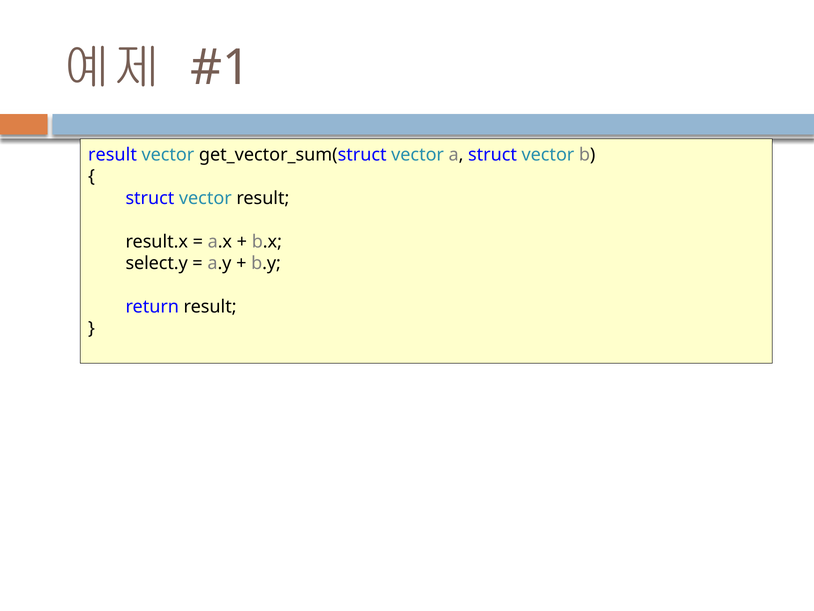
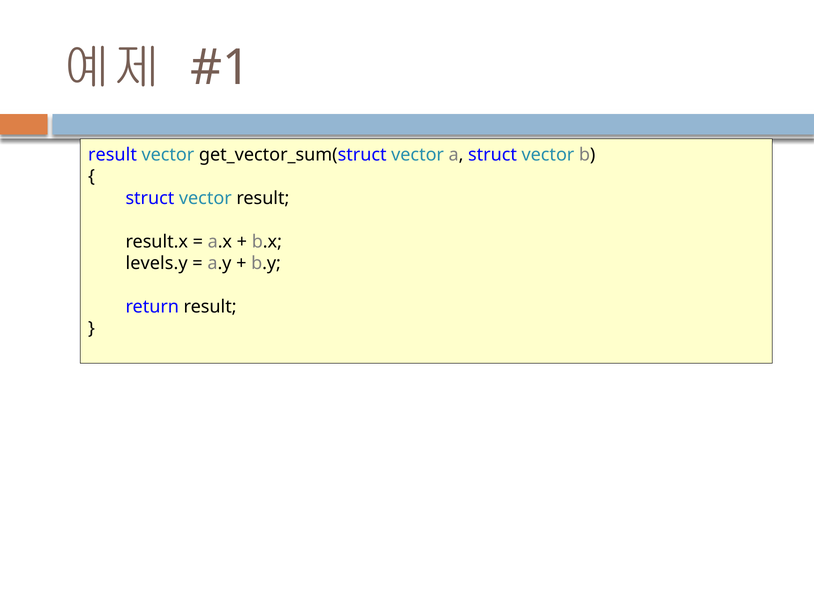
select.y: select.y -> levels.y
